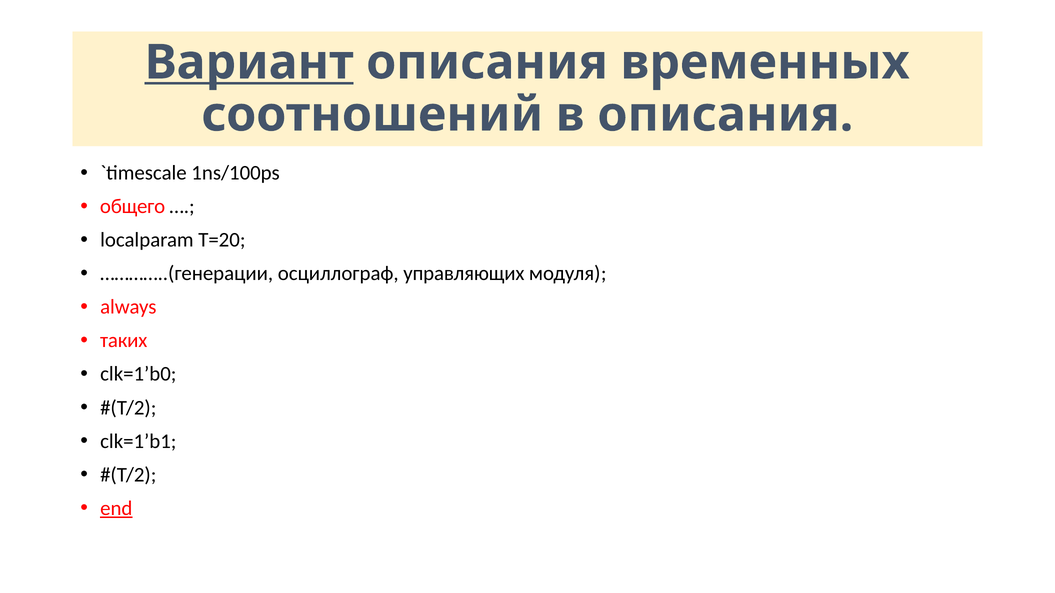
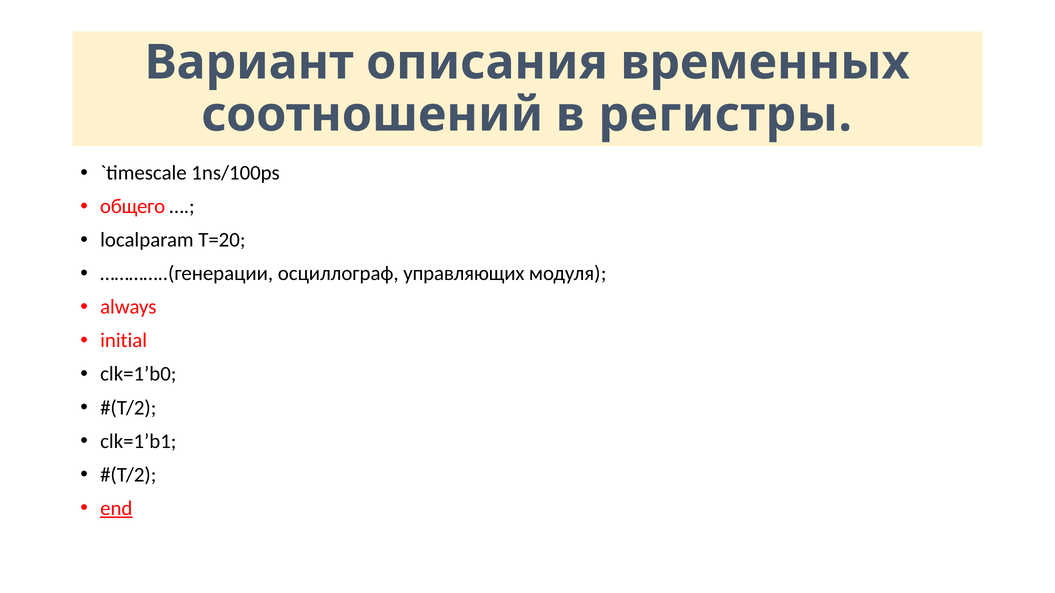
Вариант underline: present -> none
в описания: описания -> регистры
таких: таких -> initial
